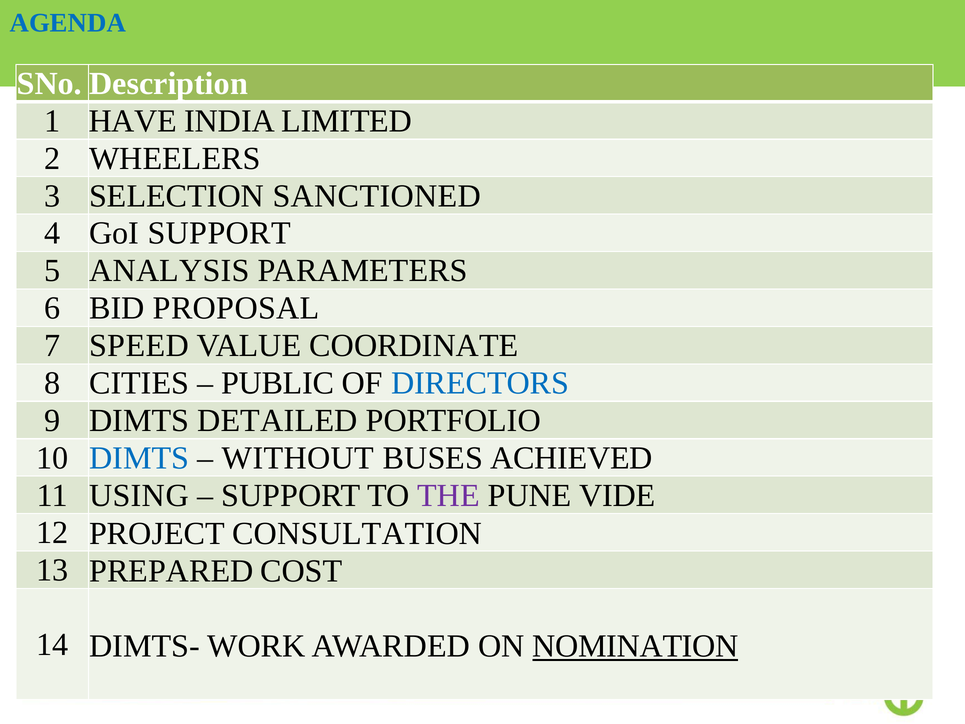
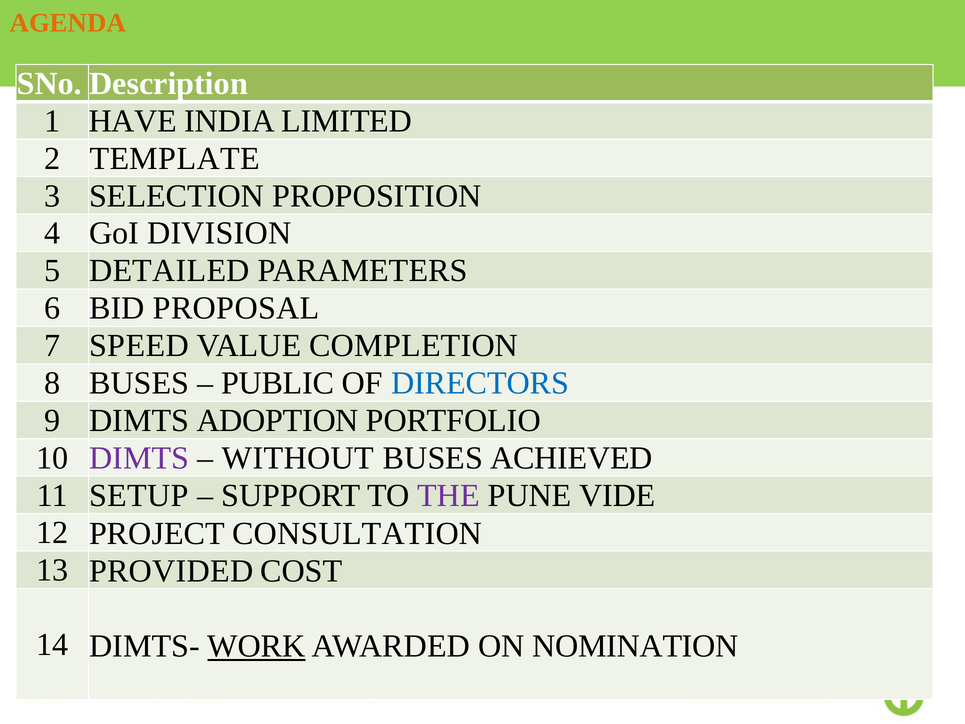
AGENDA colour: blue -> orange
WHEELERS: WHEELERS -> TEMPLATE
SANCTIONED: SANCTIONED -> PROPOSITION
GoI SUPPORT: SUPPORT -> DIVISION
ANALYSIS: ANALYSIS -> DETAILED
COORDINATE: COORDINATE -> COMPLETION
8 CITIES: CITIES -> BUSES
DETAILED: DETAILED -> ADOPTION
DIMTS at (139, 458) colour: blue -> purple
USING: USING -> SETUP
PREPARED: PREPARED -> PROVIDED
WORK underline: none -> present
NOMINATION underline: present -> none
